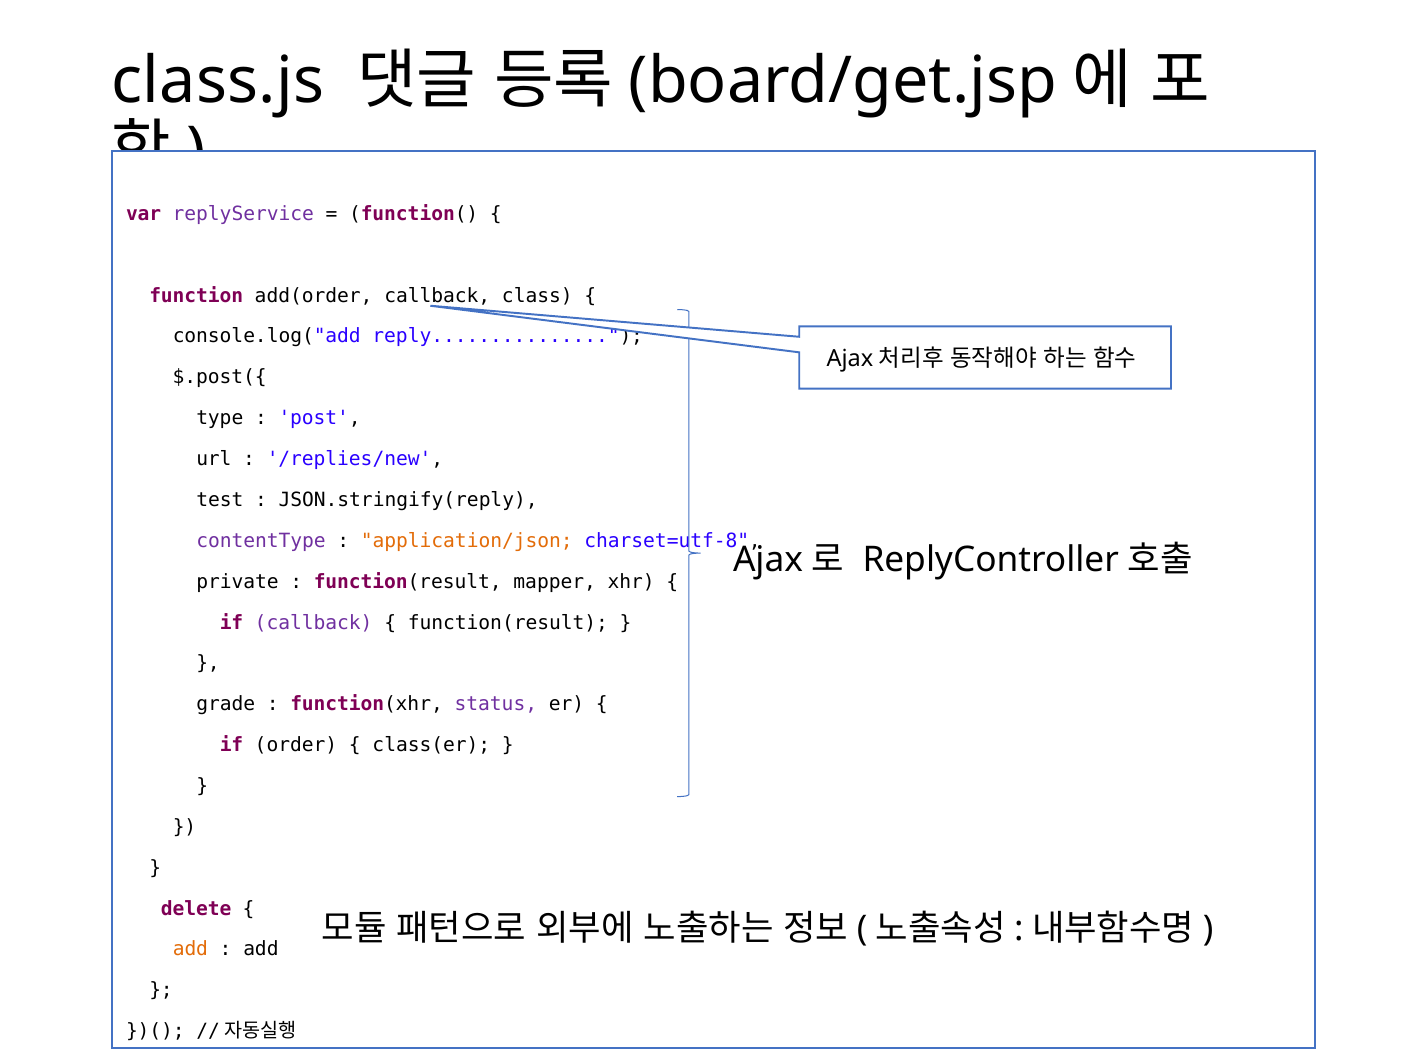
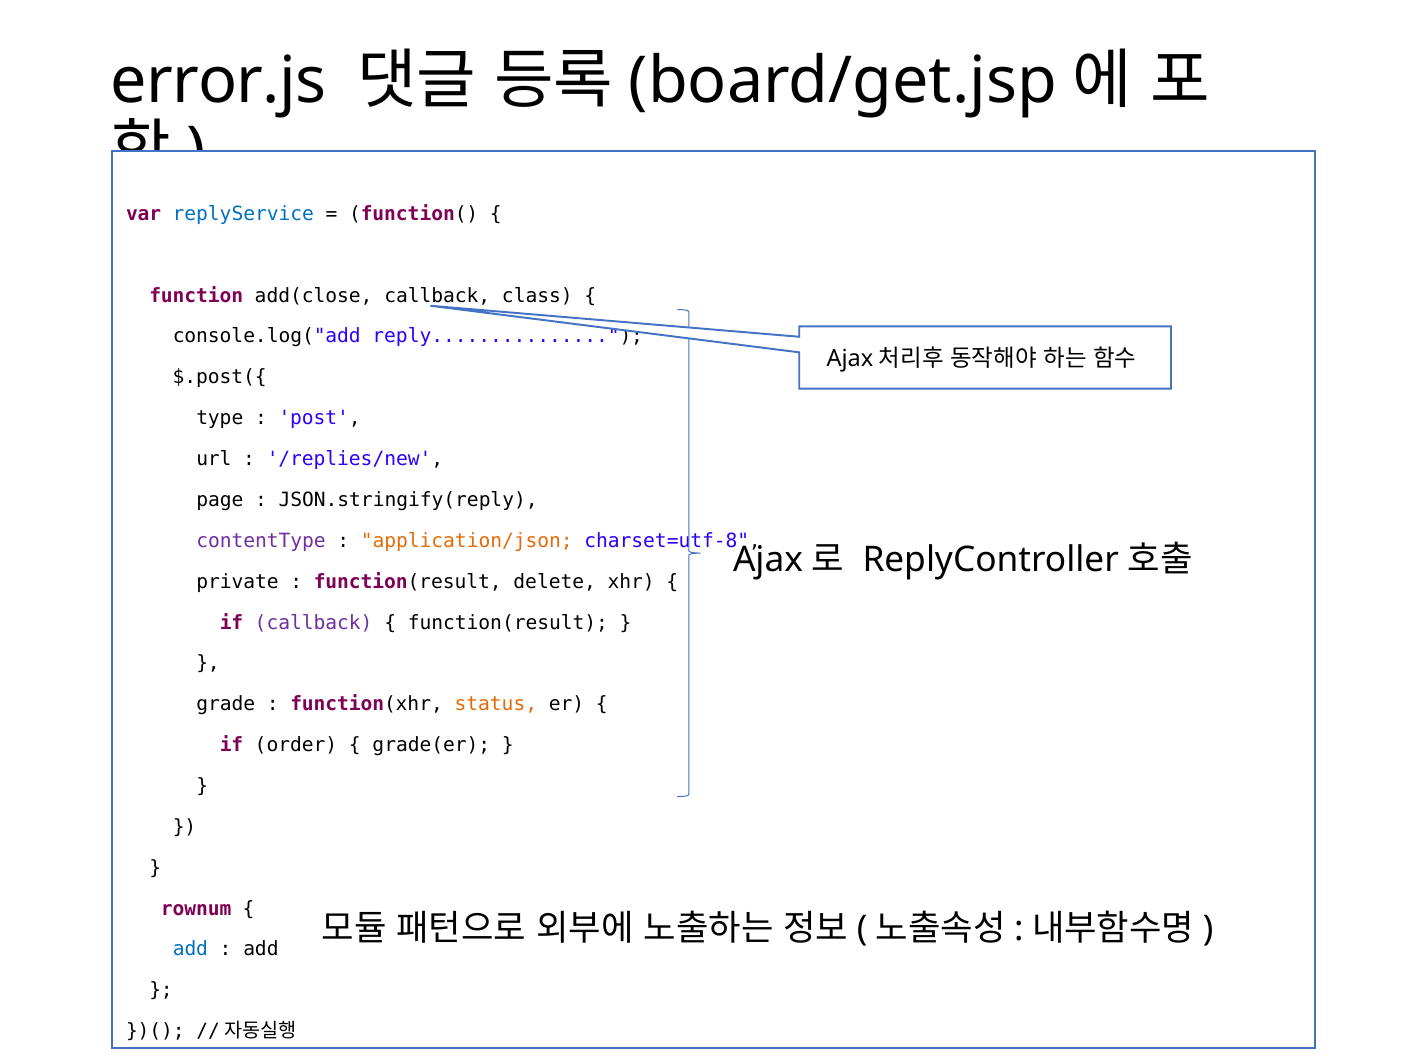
class.js: class.js -> error.js
replyService colour: purple -> blue
add(order: add(order -> add(close
test: test -> page
mapper: mapper -> delete
status colour: purple -> orange
class(er: class(er -> grade(er
delete: delete -> rownum
add at (190, 949) colour: orange -> blue
